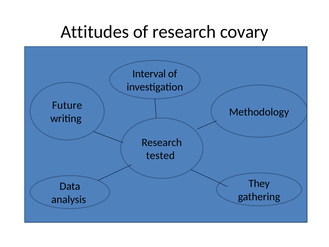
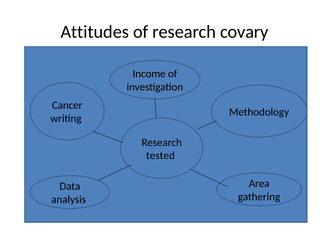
Interval: Interval -> Income
Future: Future -> Cancer
They: They -> Area
